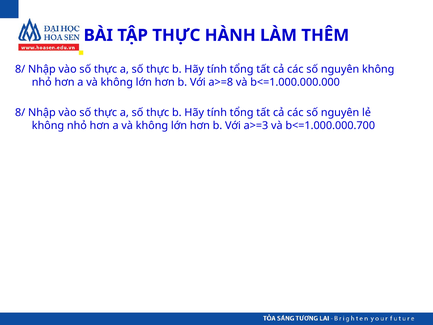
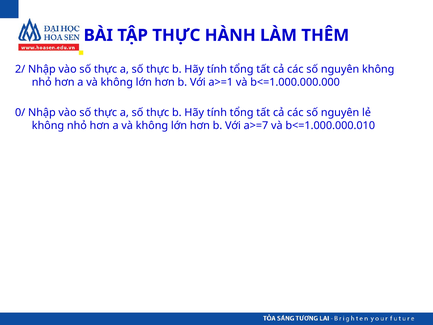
8/ at (20, 69): 8/ -> 2/
a>=8: a>=8 -> a>=1
8/ at (20, 112): 8/ -> 0/
a>=3: a>=3 -> a>=7
b<=1.000.000.700: b<=1.000.000.700 -> b<=1.000.000.010
